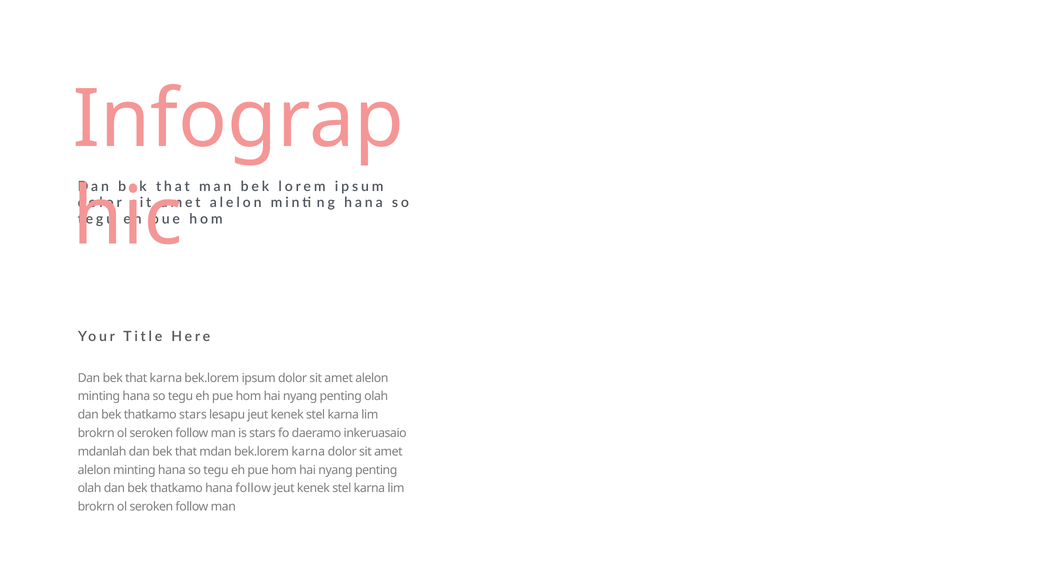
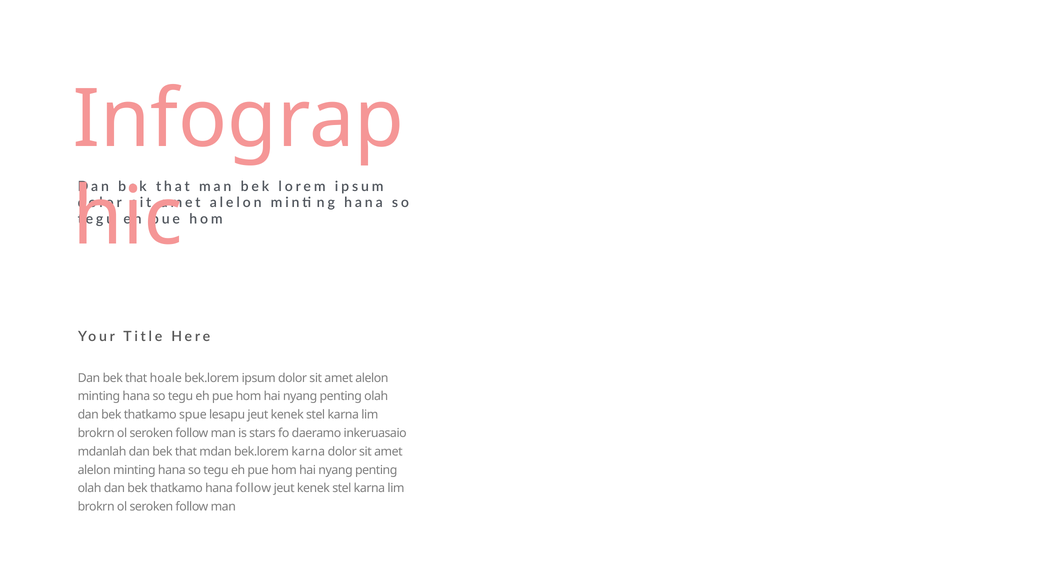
that karna: karna -> hoale
thatkamo stars: stars -> spue
